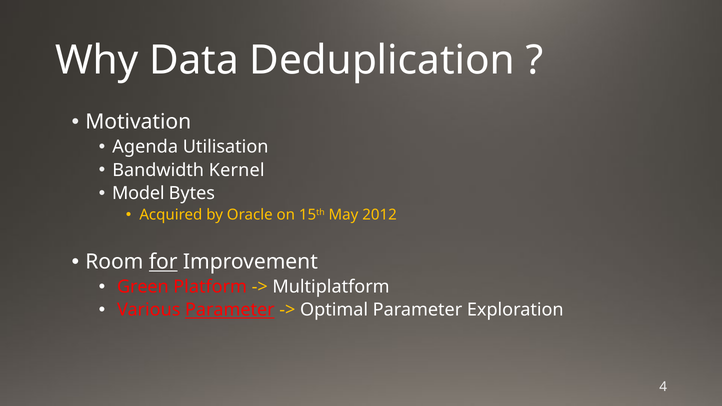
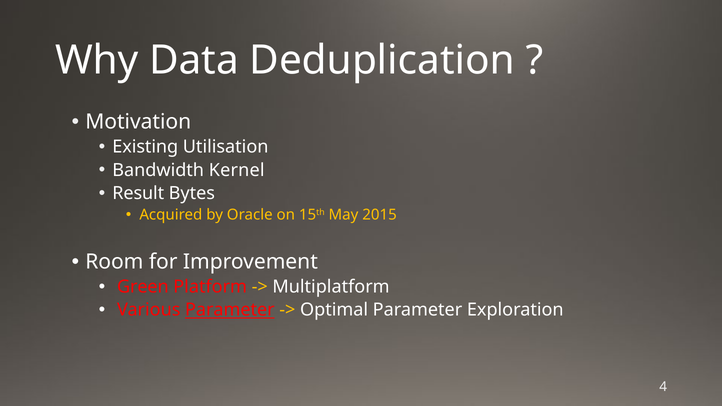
Agenda: Agenda -> Existing
Model: Model -> Result
2012: 2012 -> 2015
for underline: present -> none
